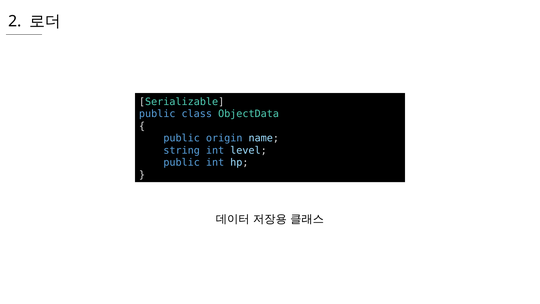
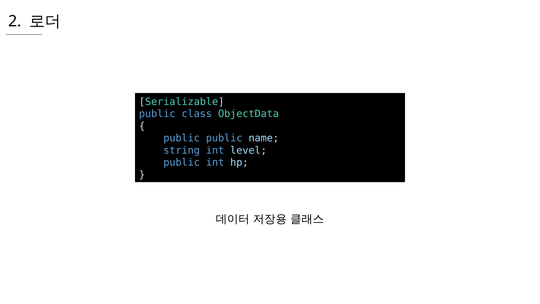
public origin: origin -> public
